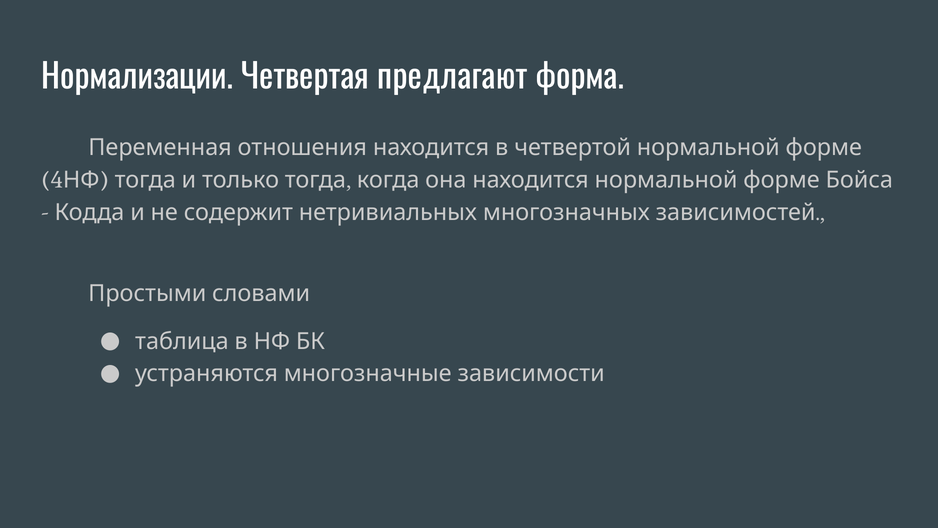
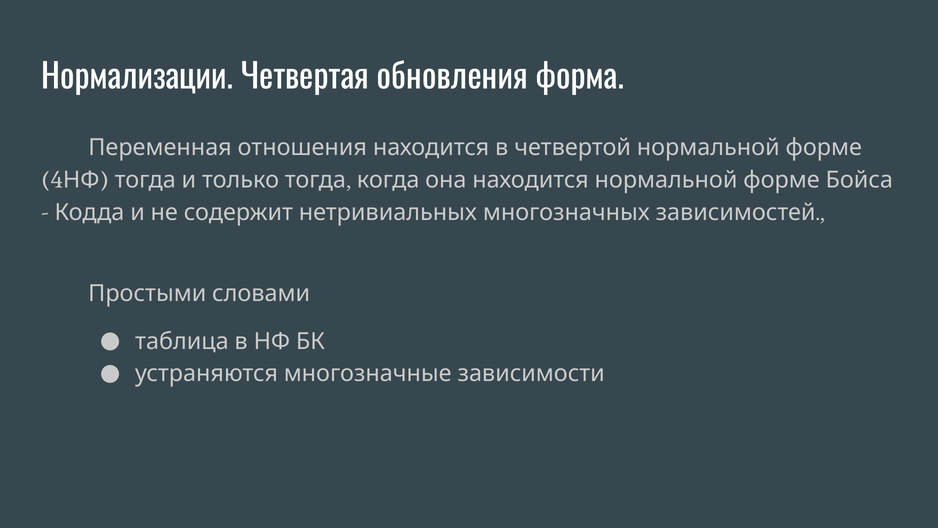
предлагают: предлагают -> обновления
